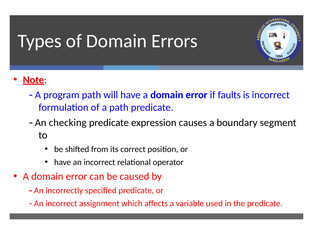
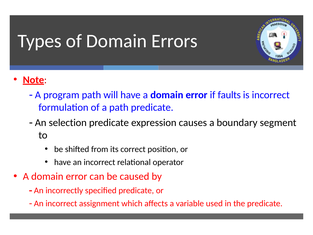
checking: checking -> selection
